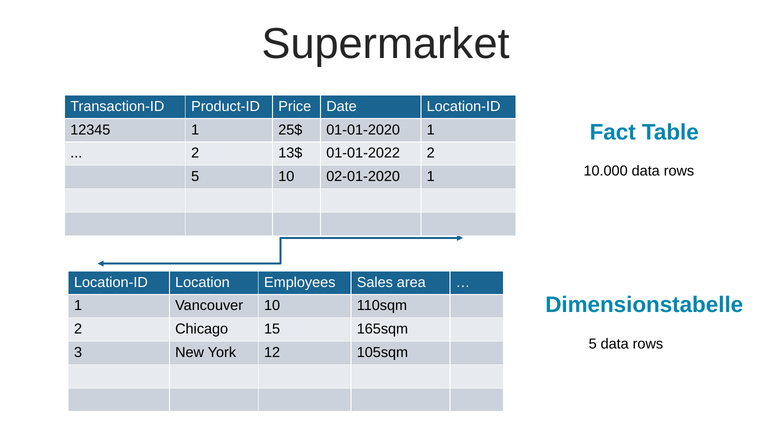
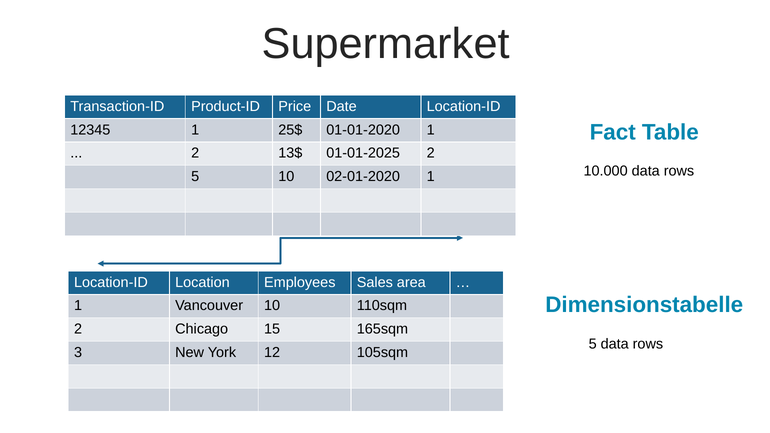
01-01-2022: 01-01-2022 -> 01-01-2025
